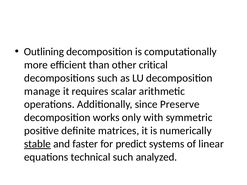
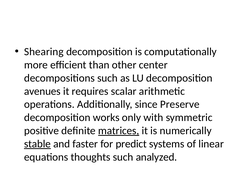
Outlining: Outlining -> Shearing
critical: critical -> center
manage: manage -> avenues
matrices underline: none -> present
technical: technical -> thoughts
